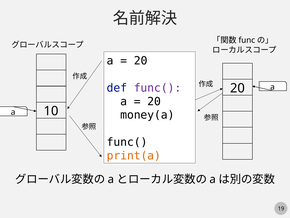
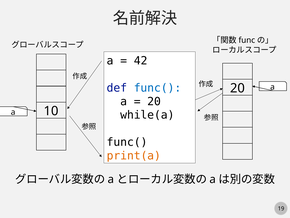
20 at (141, 61): 20 -> 42
func( at (158, 88) colour: purple -> blue
money(a: money(a -> while(a
